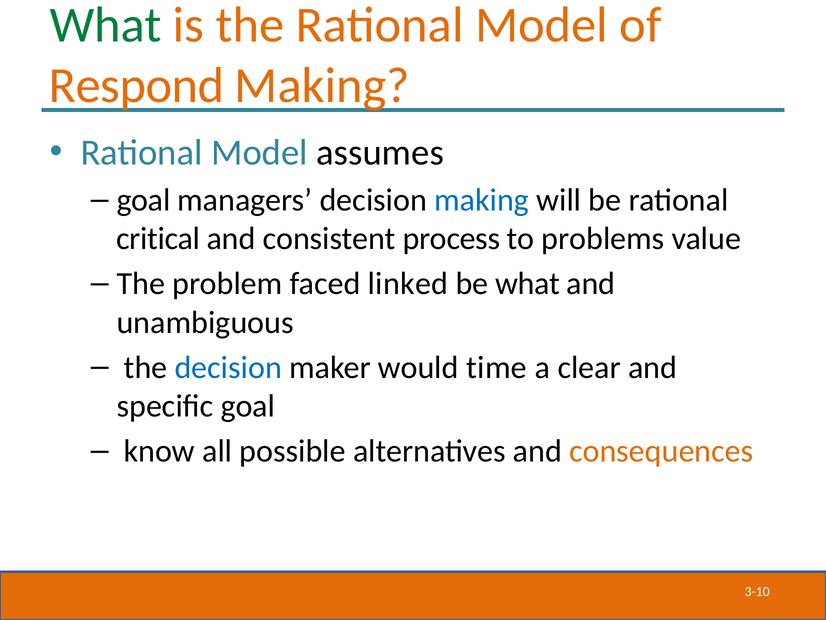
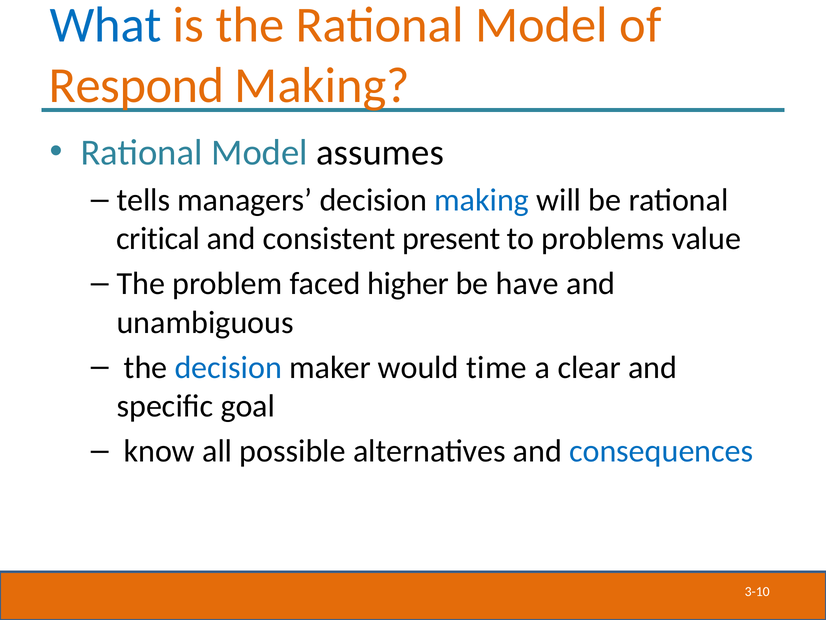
What at (106, 25) colour: green -> blue
goal at (143, 200): goal -> tells
process: process -> present
linked: linked -> higher
be what: what -> have
consequences colour: orange -> blue
